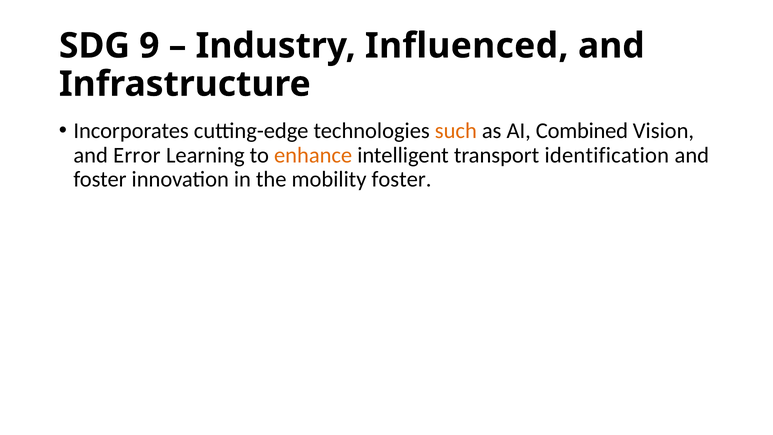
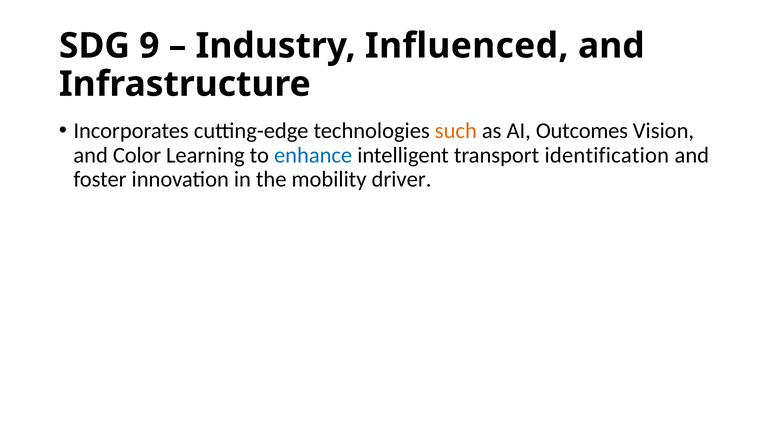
Combined: Combined -> Outcomes
Error: Error -> Color
enhance colour: orange -> blue
mobility foster: foster -> driver
